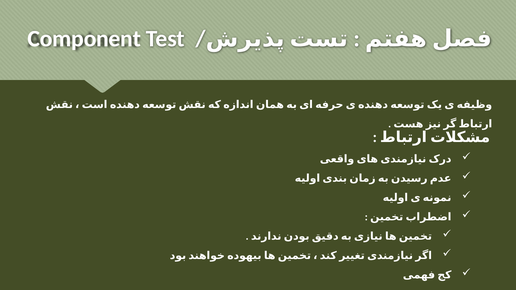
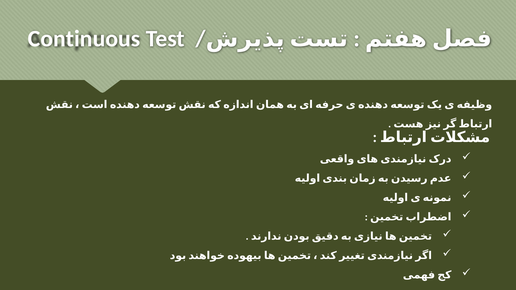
Component: Component -> Continuous
